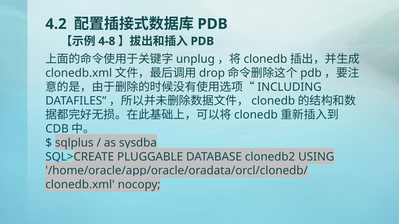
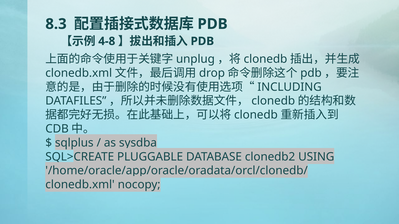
4.2: 4.2 -> 8.3
